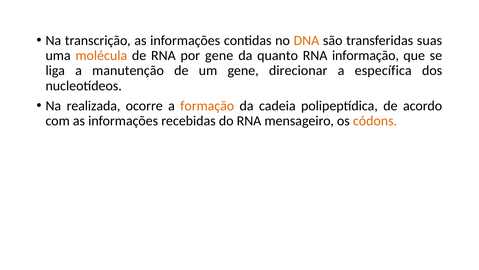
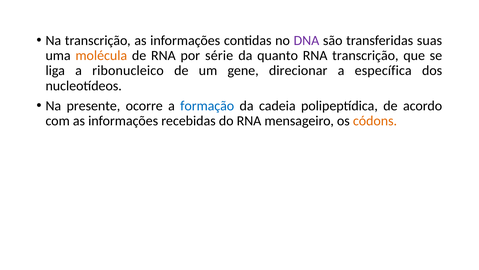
DNA colour: orange -> purple
por gene: gene -> série
RNA informação: informação -> transcrição
manutenção: manutenção -> ribonucleico
realizada: realizada -> presente
formação colour: orange -> blue
